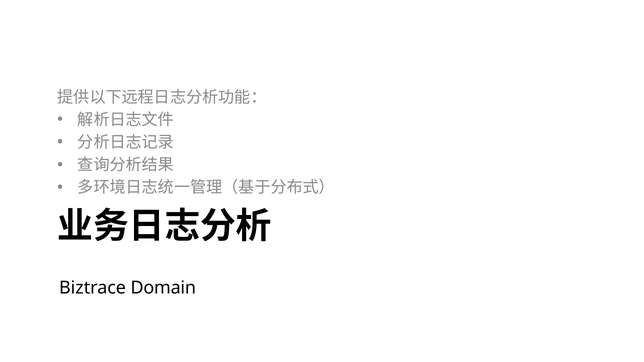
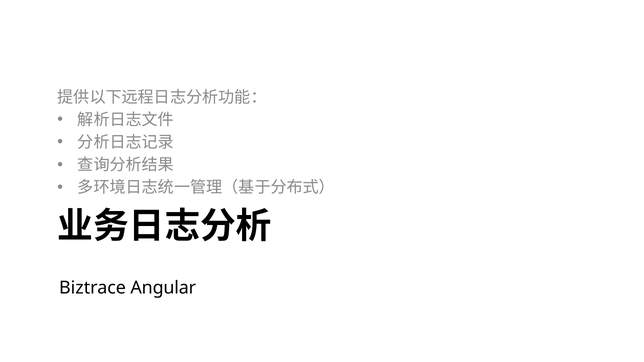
Domain: Domain -> Angular
